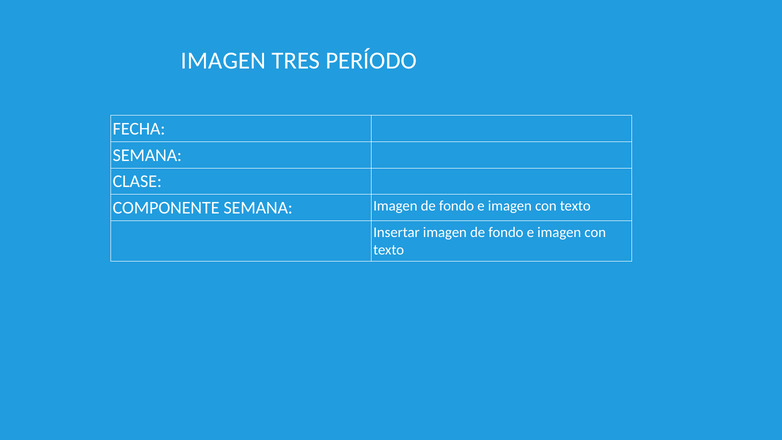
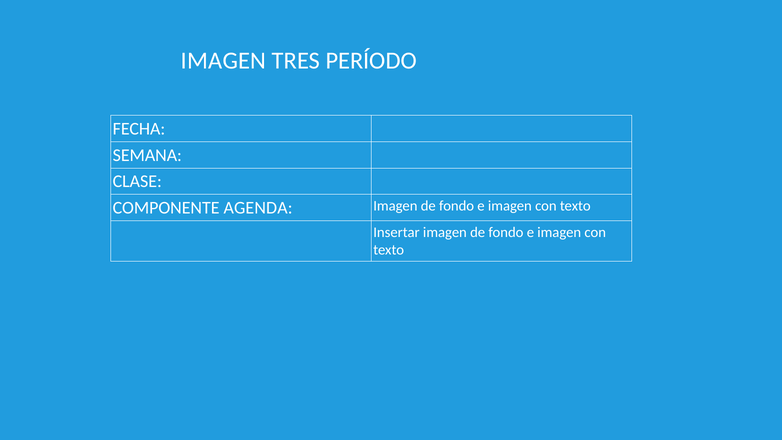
COMPONENTE SEMANA: SEMANA -> AGENDA
